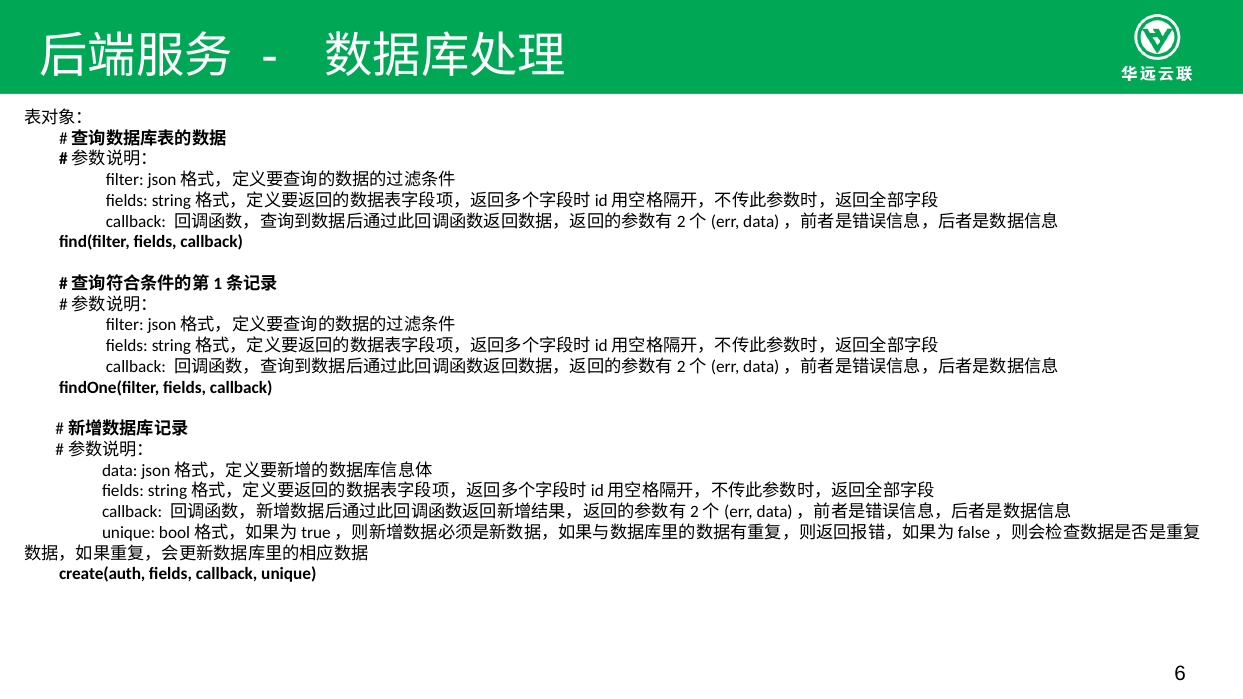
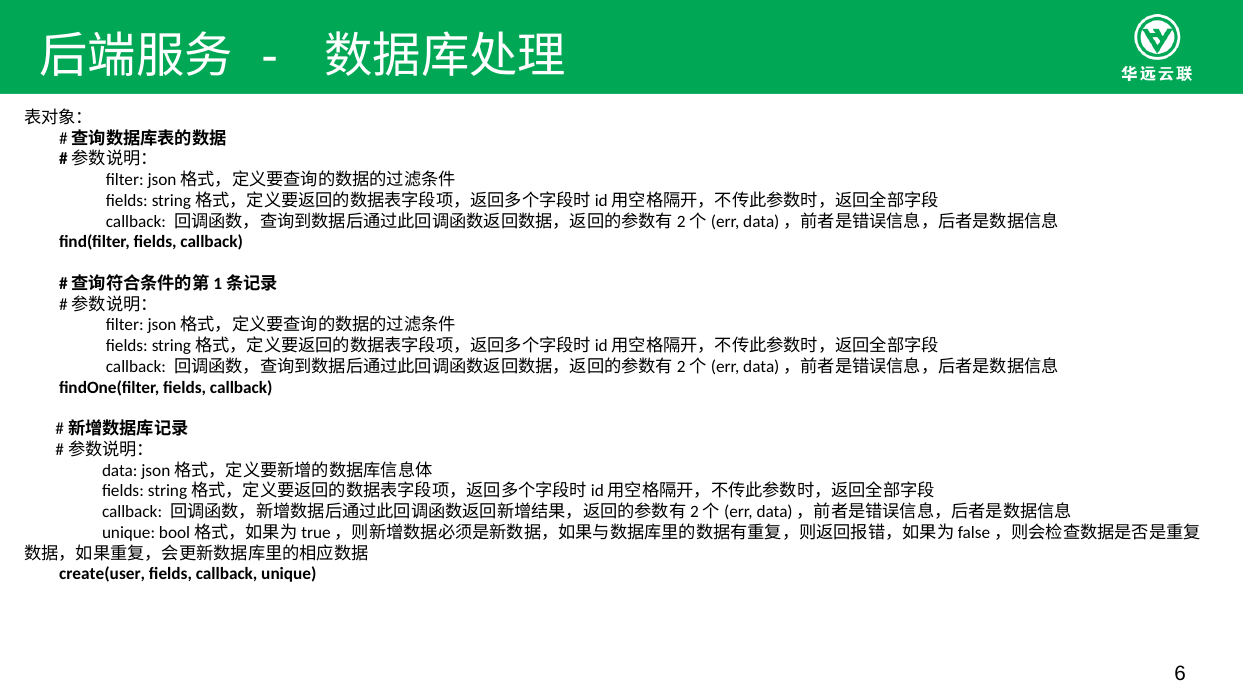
create(auth: create(auth -> create(user
